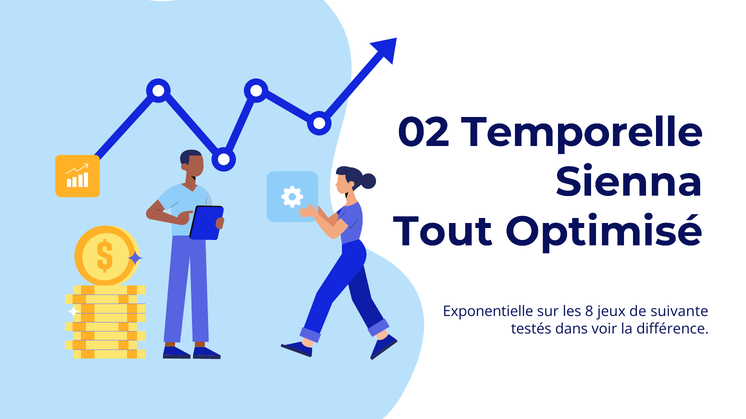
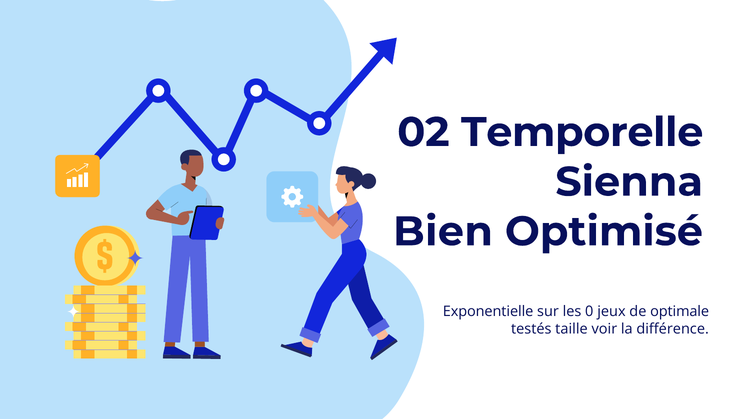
Tout: Tout -> Bien
8: 8 -> 0
suivante: suivante -> optimale
dans: dans -> taille
